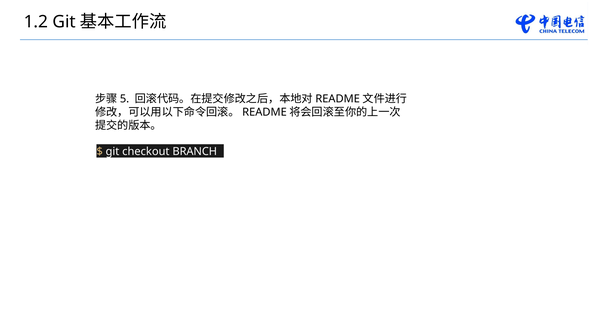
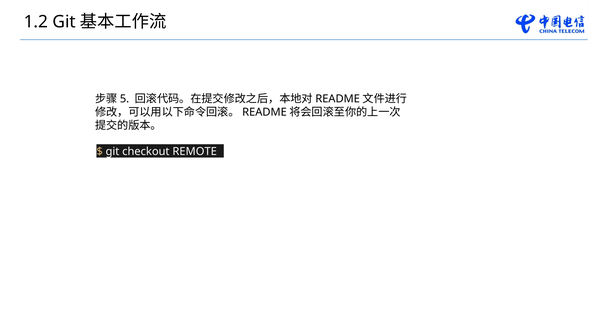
BRANCH: BRANCH -> REMOTE
